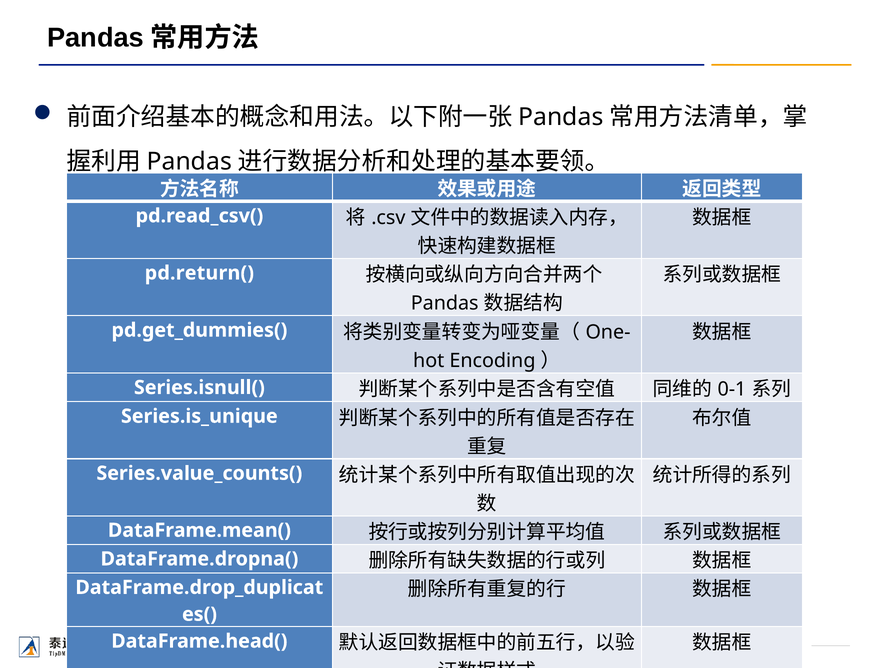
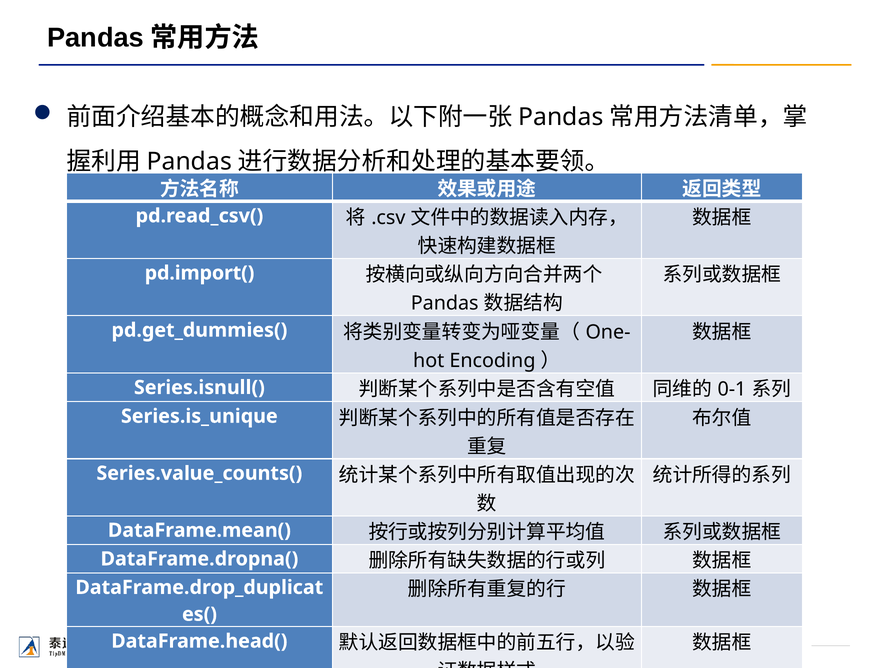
pd.return(: pd.return( -> pd.import(
